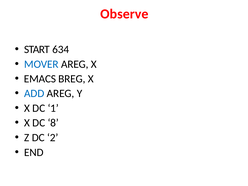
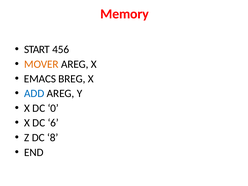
Observe: Observe -> Memory
634: 634 -> 456
MOVER colour: blue -> orange
1: 1 -> 0
8: 8 -> 6
2: 2 -> 8
